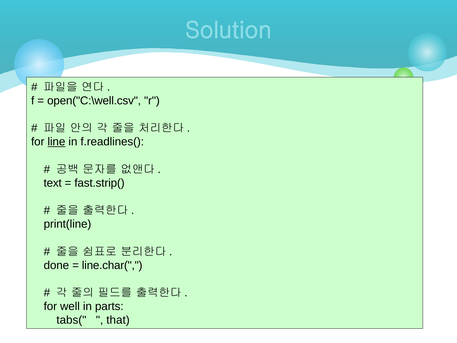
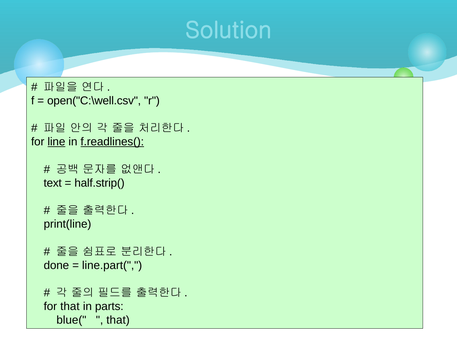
f.readlines( underline: none -> present
fast.strip(: fast.strip( -> half.strip(
line.char(: line.char( -> line.part(
for well: well -> that
tabs(: tabs( -> blue(
